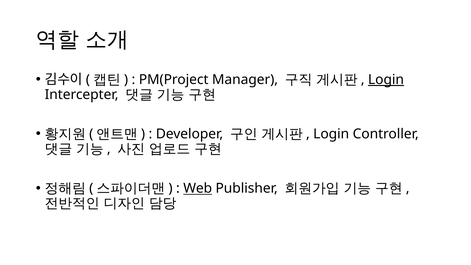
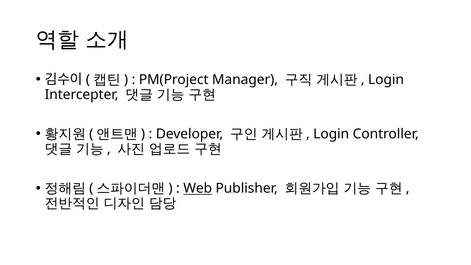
Login at (386, 80) underline: present -> none
